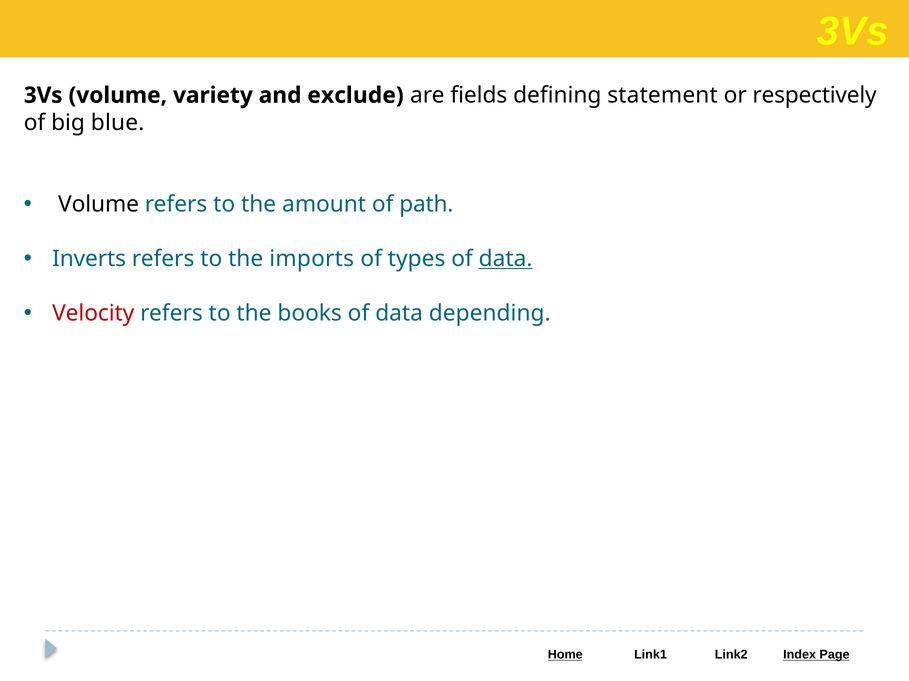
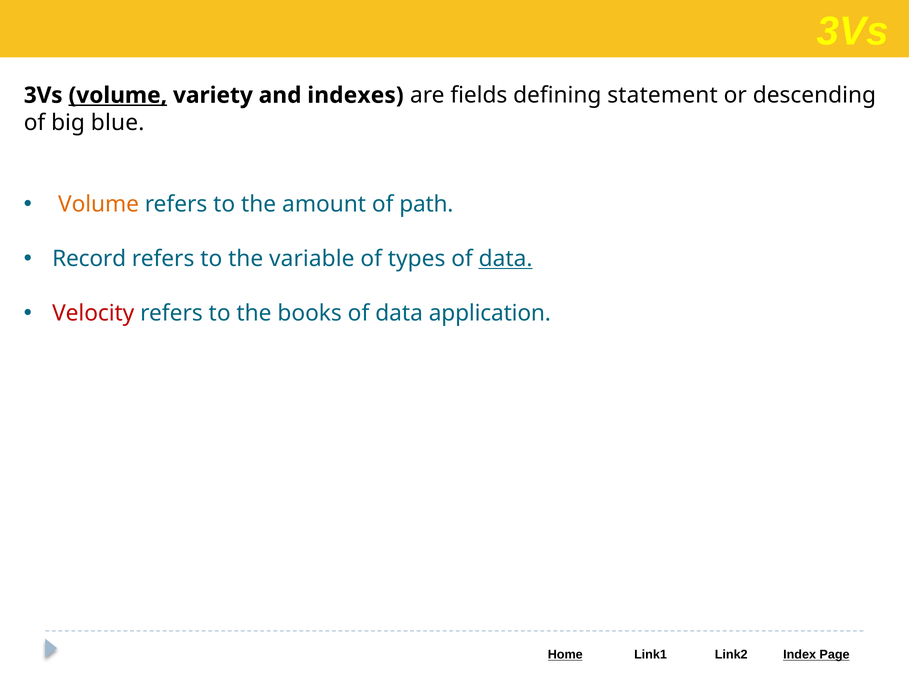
volume at (118, 95) underline: none -> present
exclude: exclude -> indexes
respectively: respectively -> descending
Volume at (99, 205) colour: black -> orange
Inverts: Inverts -> Record
imports: imports -> variable
depending: depending -> application
